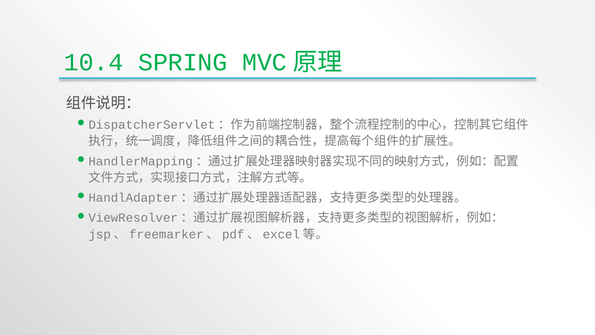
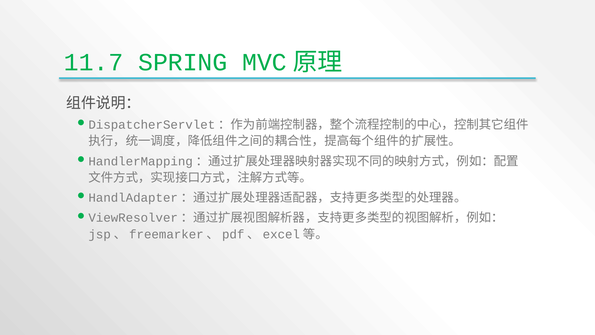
10.4: 10.4 -> 11.7
